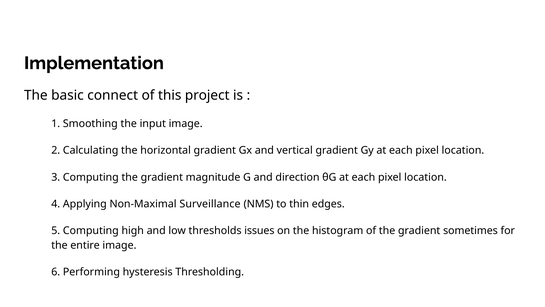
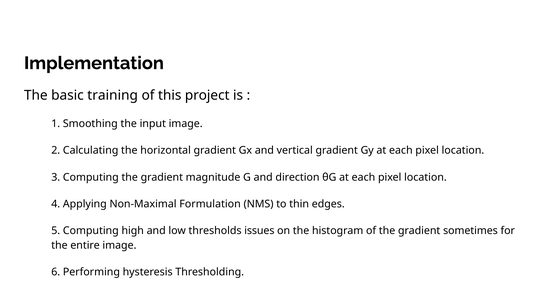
connect: connect -> training
Surveillance: Surveillance -> Formulation
